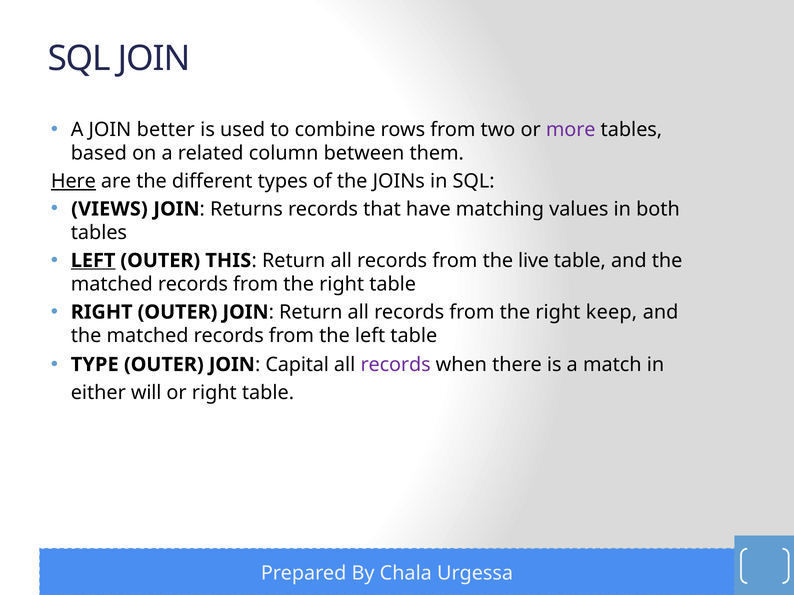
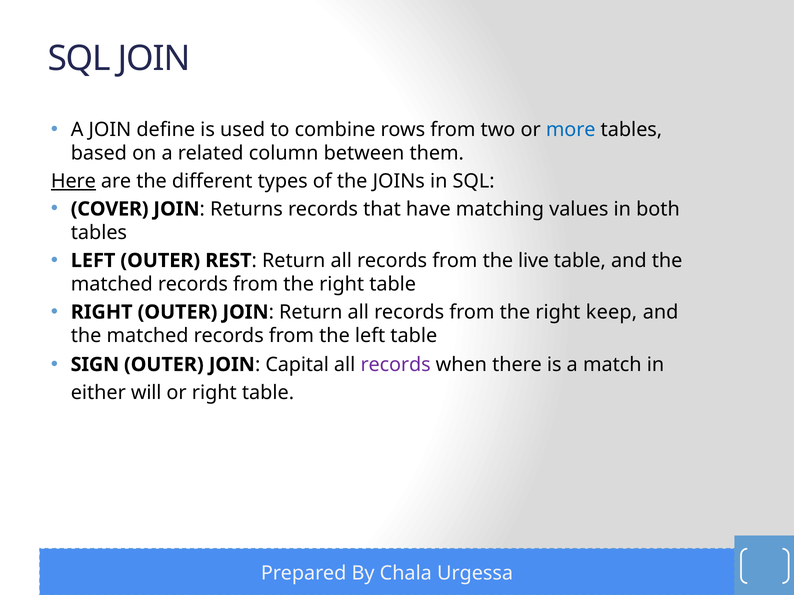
better: better -> define
more colour: purple -> blue
VIEWS: VIEWS -> COVER
LEFT at (93, 261) underline: present -> none
THIS: THIS -> REST
TYPE: TYPE -> SIGN
